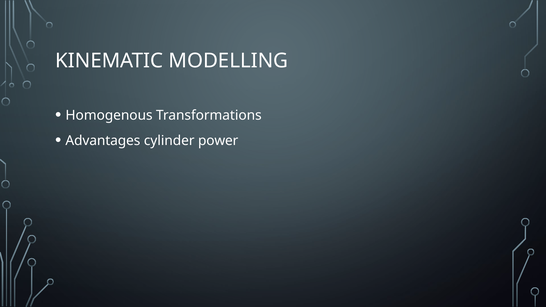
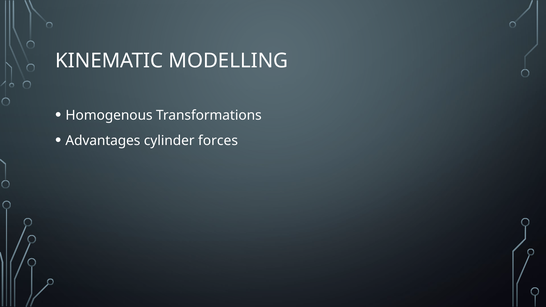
power: power -> forces
